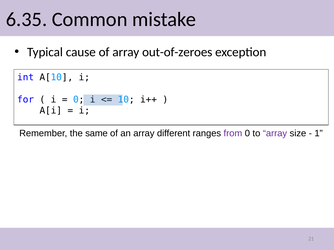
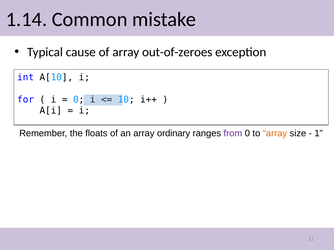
6.35: 6.35 -> 1.14
same: same -> floats
different: different -> ordinary
array at (275, 134) colour: purple -> orange
